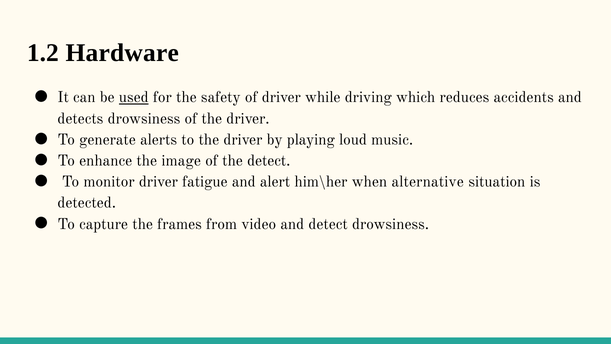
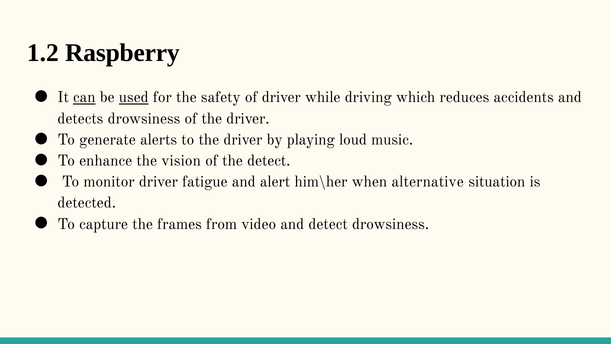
Hardware: Hardware -> Raspberry
can underline: none -> present
image: image -> vision
